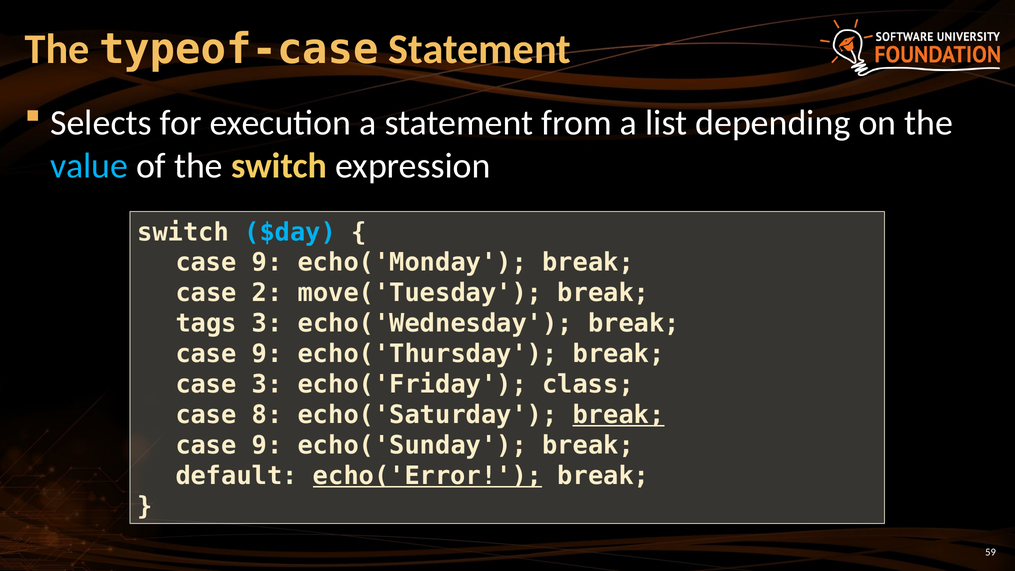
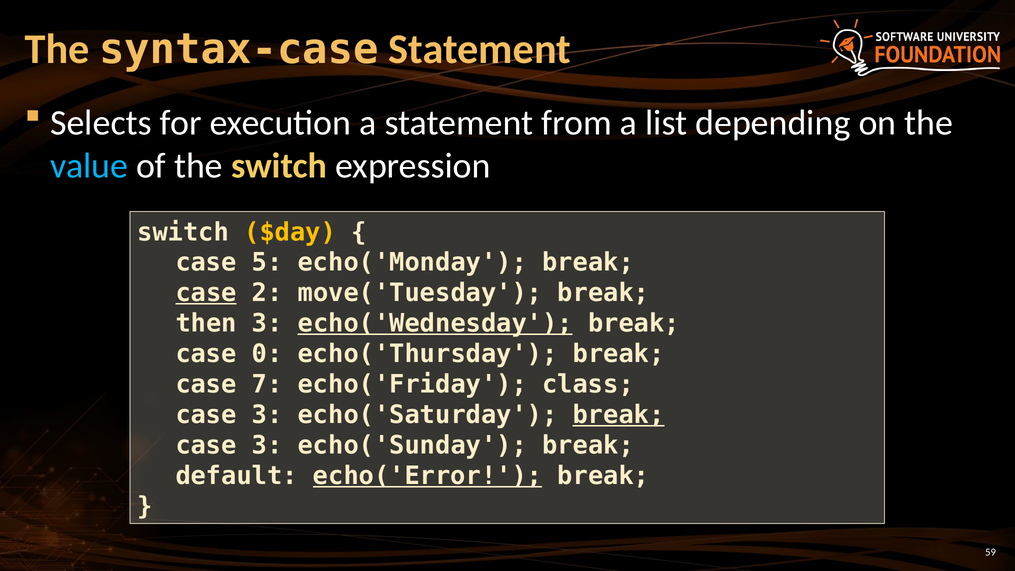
typeof-case: typeof-case -> syntax-case
$day colour: light blue -> yellow
9 at (267, 263): 9 -> 5
case at (206, 293) underline: none -> present
tags: tags -> then
echo('Wednesday underline: none -> present
9 at (267, 354): 9 -> 0
case 3: 3 -> 7
8 at (267, 415): 8 -> 3
9 at (267, 445): 9 -> 3
